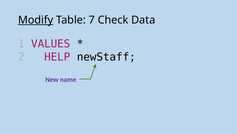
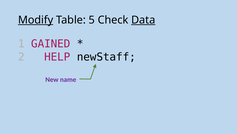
7: 7 -> 5
Data underline: none -> present
VALUES: VALUES -> GAINED
